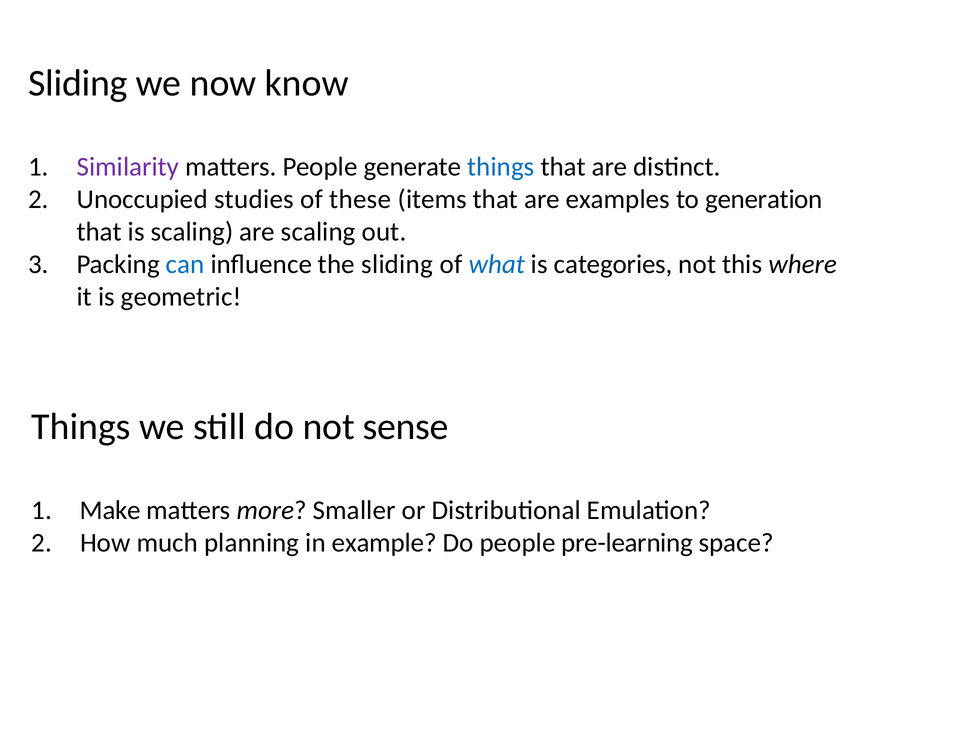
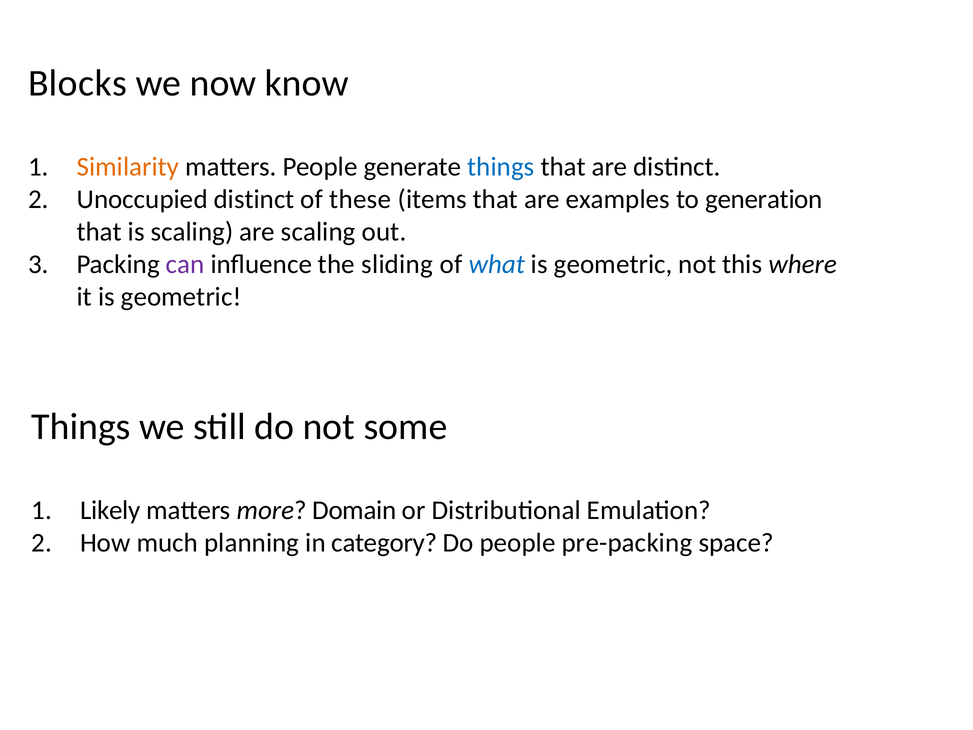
Sliding at (78, 83): Sliding -> Blocks
Similarity colour: purple -> orange
Unoccupied studies: studies -> distinct
can colour: blue -> purple
categories at (613, 264): categories -> geometric
sense: sense -> some
Make: Make -> Likely
Smaller: Smaller -> Domain
example: example -> category
pre-learning: pre-learning -> pre-packing
